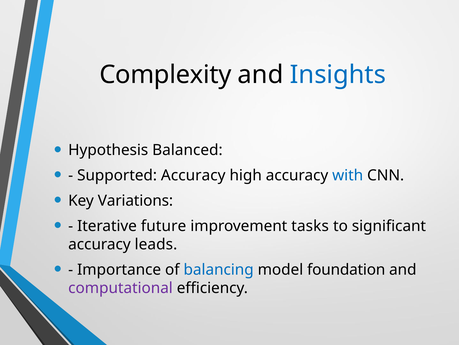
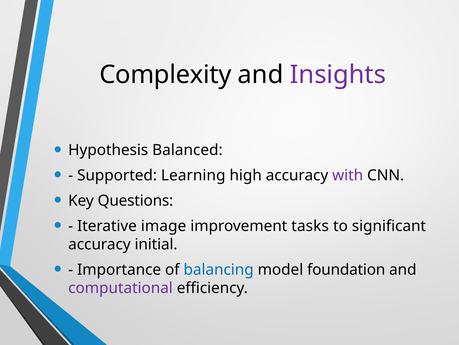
Insights colour: blue -> purple
Supported Accuracy: Accuracy -> Learning
with colour: blue -> purple
Variations: Variations -> Questions
future: future -> image
leads: leads -> initial
